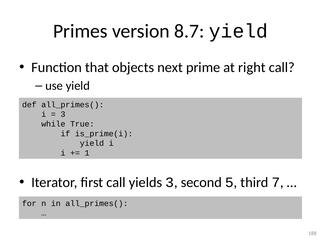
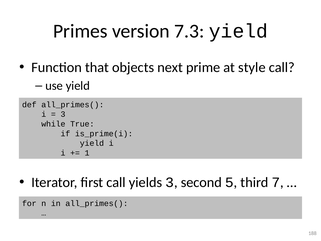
8.7: 8.7 -> 7.3
right: right -> style
